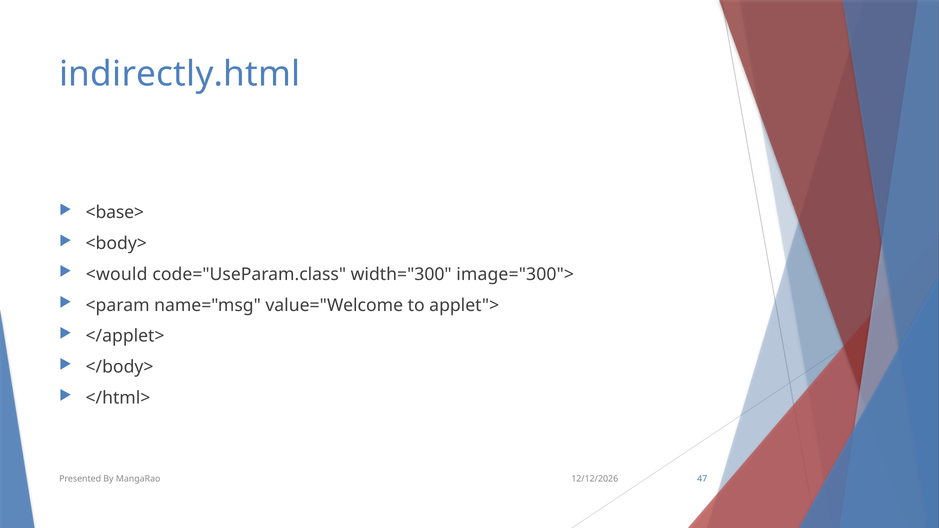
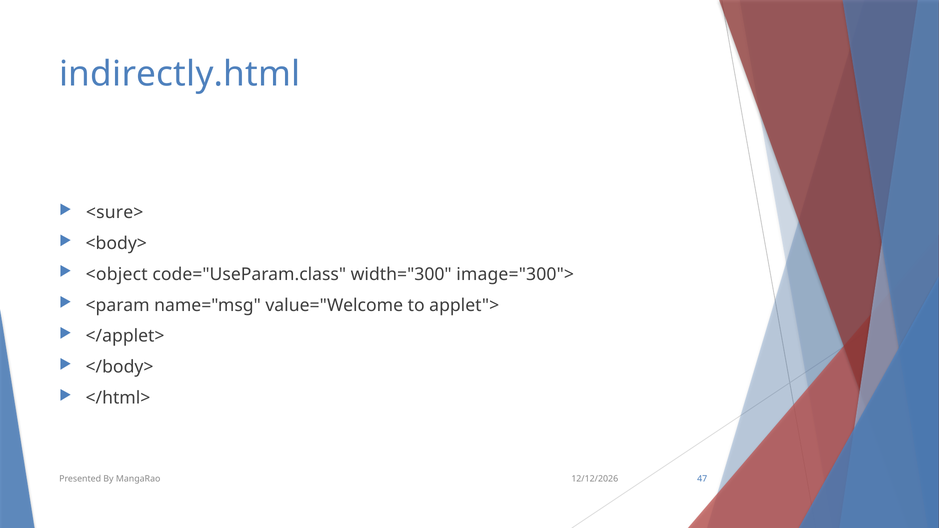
<base>: <base> -> <sure>
<would: <would -> <object
